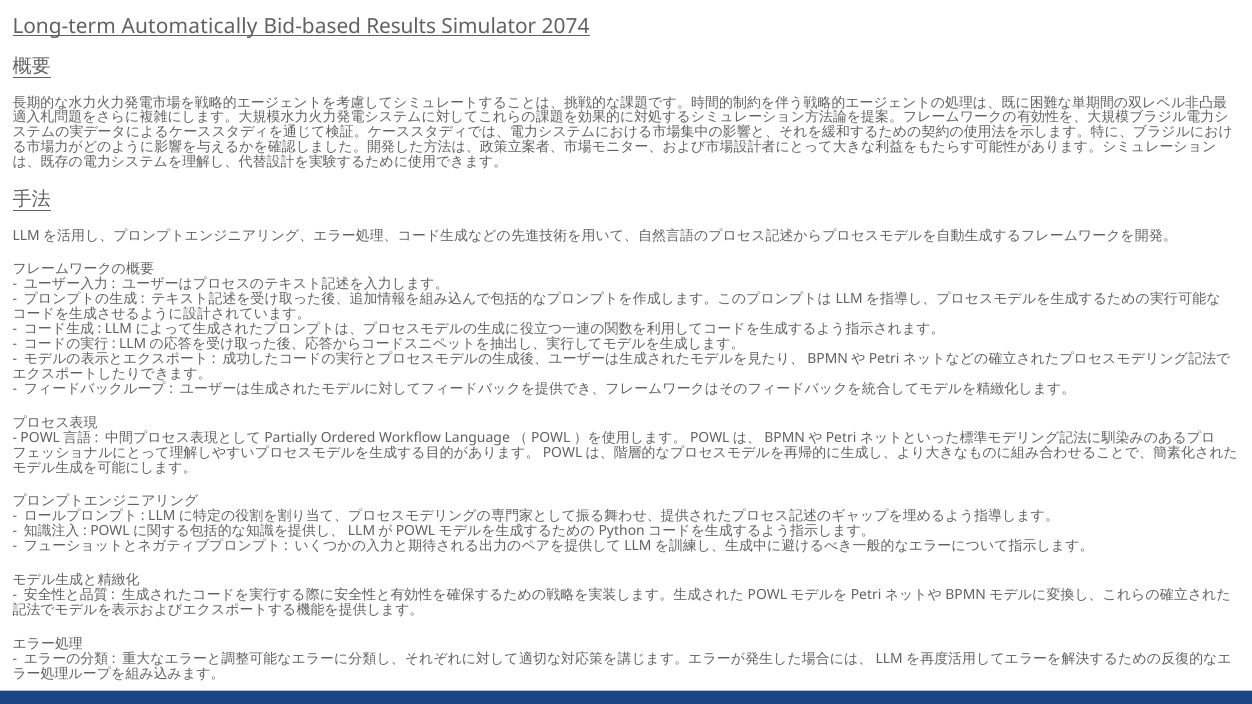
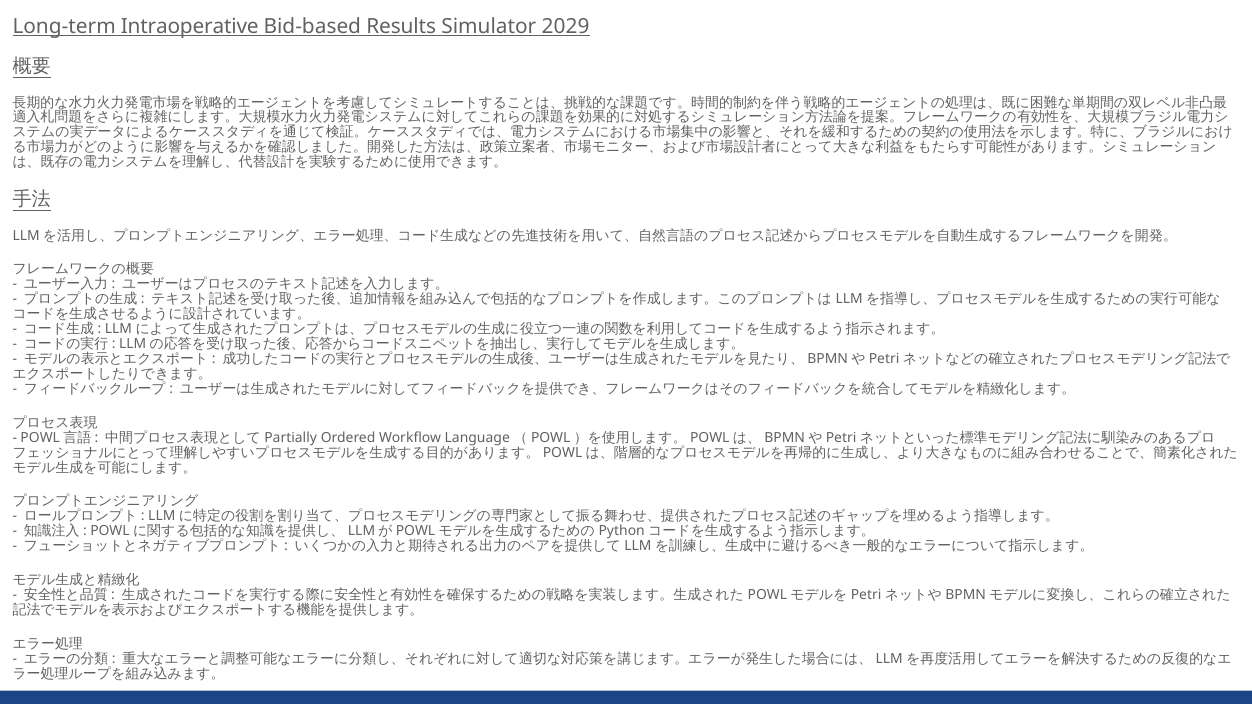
Automatically: Automatically -> Intraoperative
2074: 2074 -> 2029
